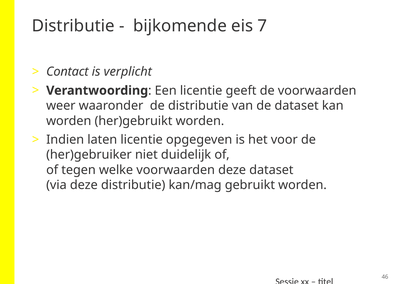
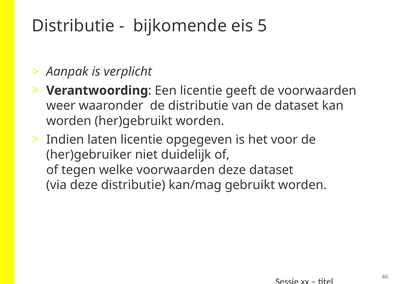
7: 7 -> 5
Contact: Contact -> Aanpak
